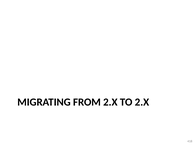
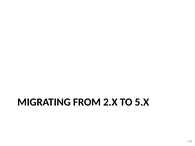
TO 2.X: 2.X -> 5.X
